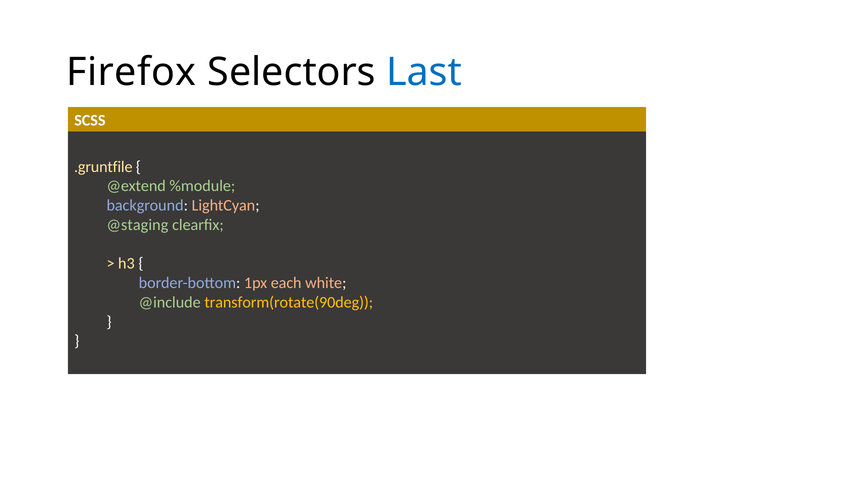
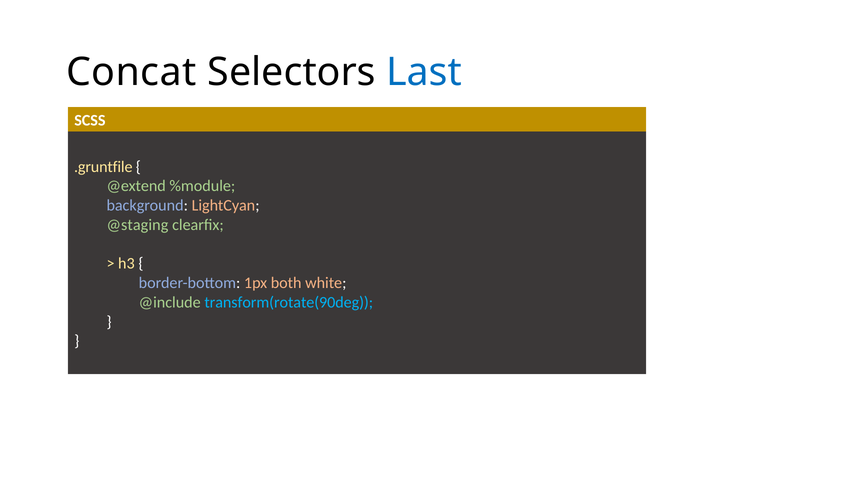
Firefox: Firefox -> Concat
each: each -> both
transform(rotate(90deg colour: yellow -> light blue
